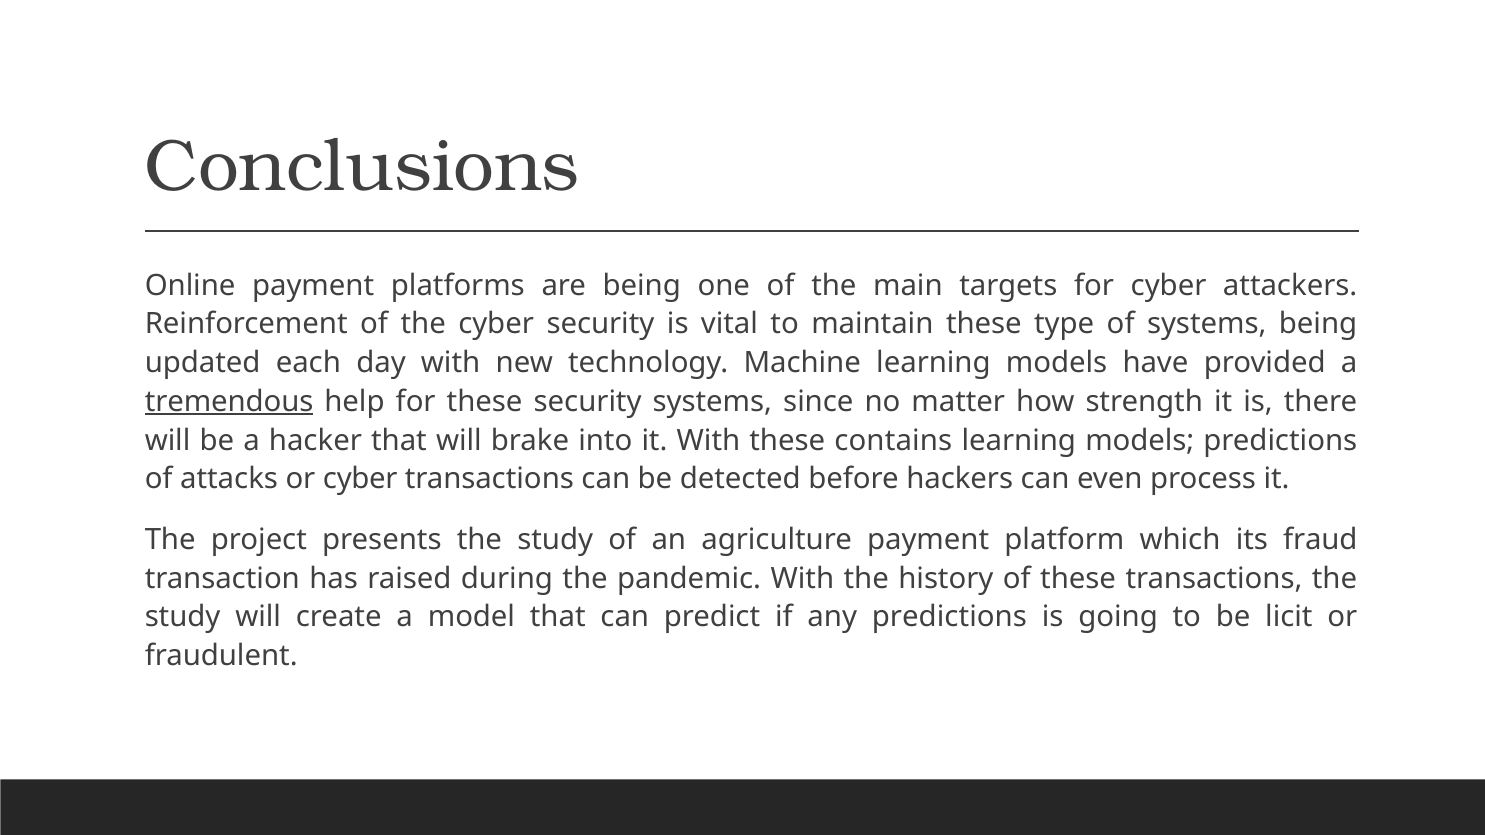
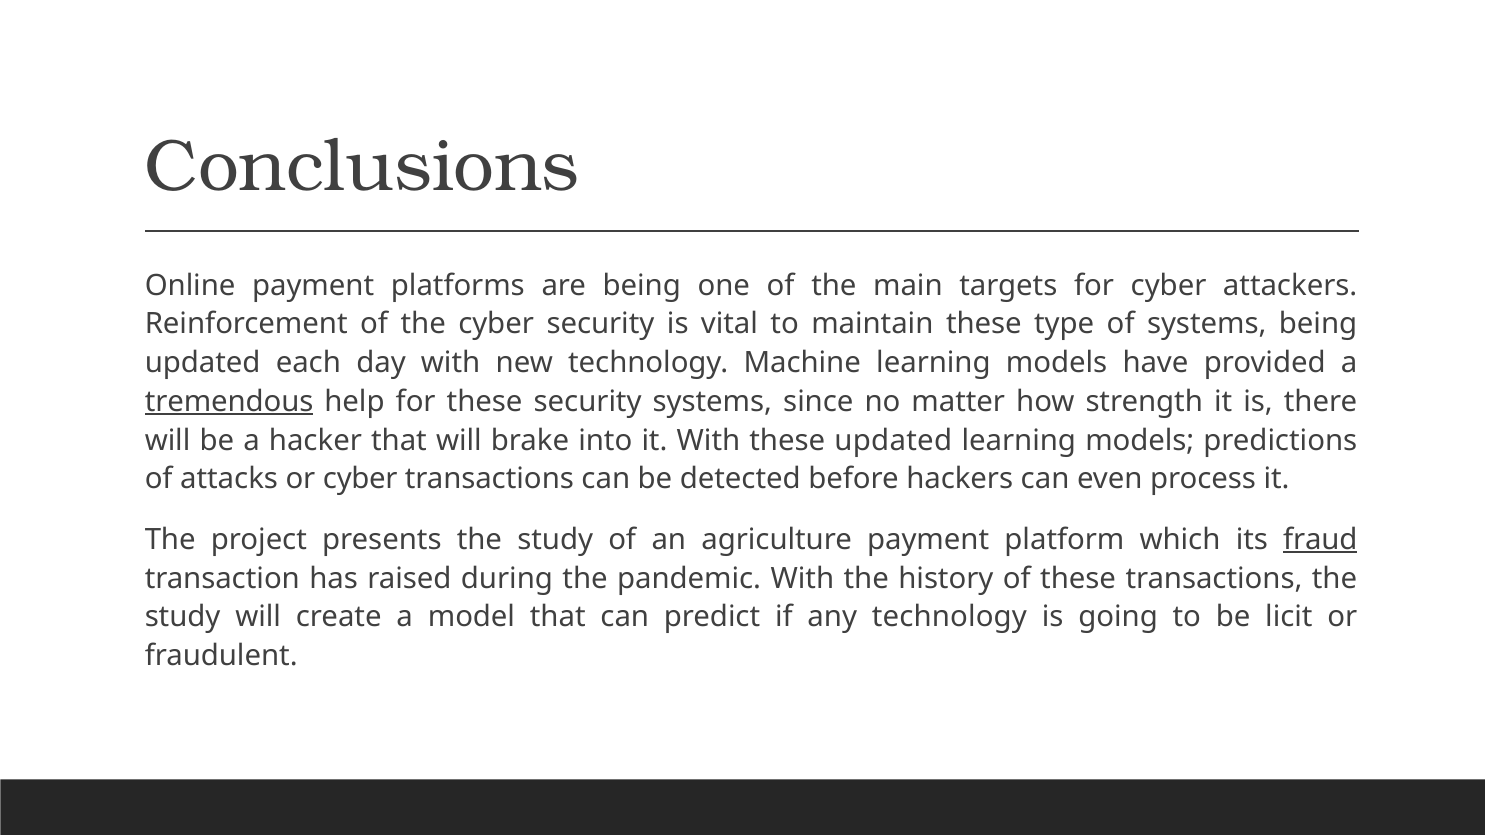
these contains: contains -> updated
fraud underline: none -> present
any predictions: predictions -> technology
